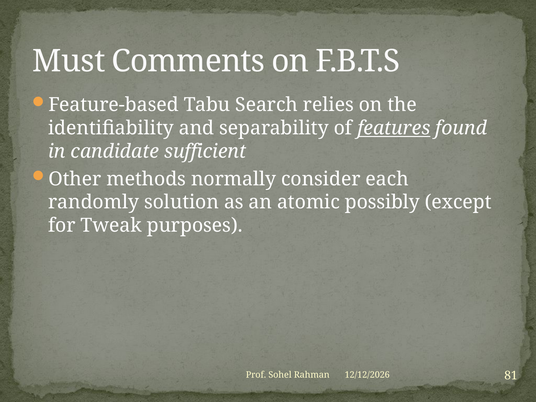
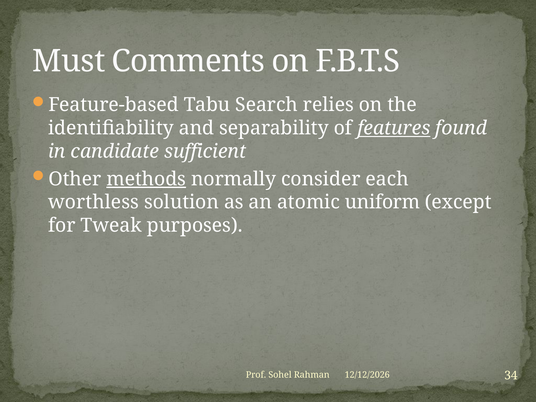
methods underline: none -> present
randomly: randomly -> worthless
possibly: possibly -> uniform
81: 81 -> 34
